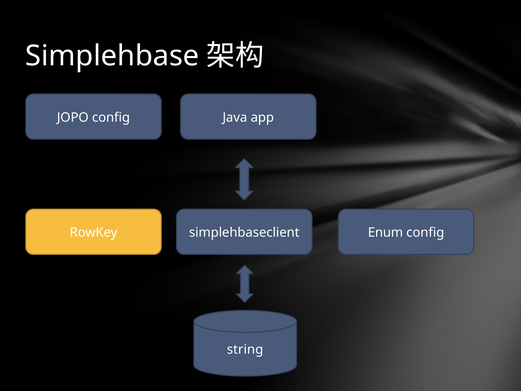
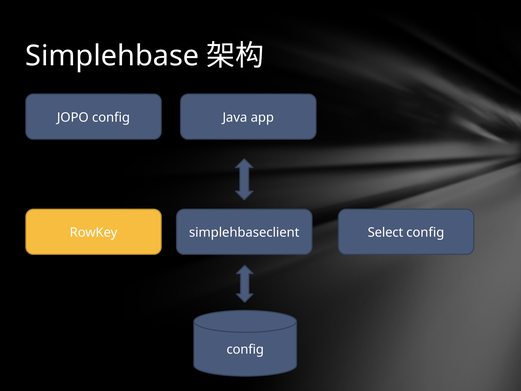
Enum: Enum -> Select
string at (245, 349): string -> config
